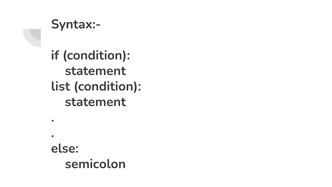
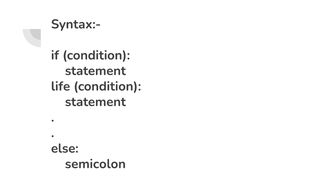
list: list -> life
